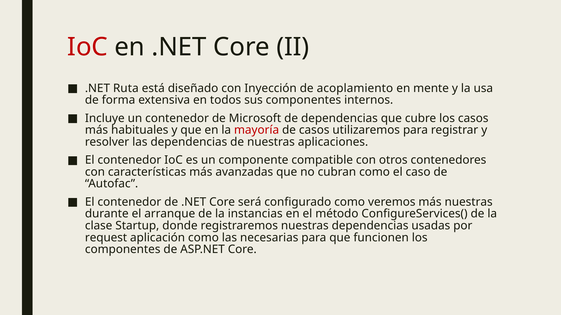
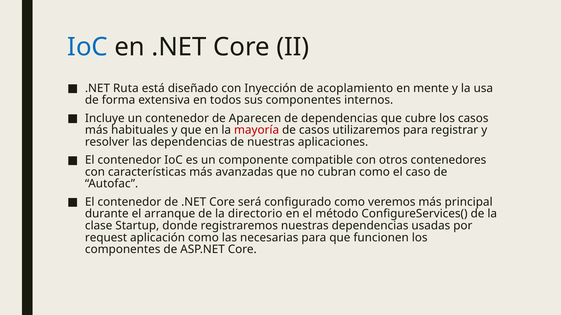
IoC at (88, 47) colour: red -> blue
Microsoft: Microsoft -> Aparecen
más nuestras: nuestras -> principal
instancias: instancias -> directorio
